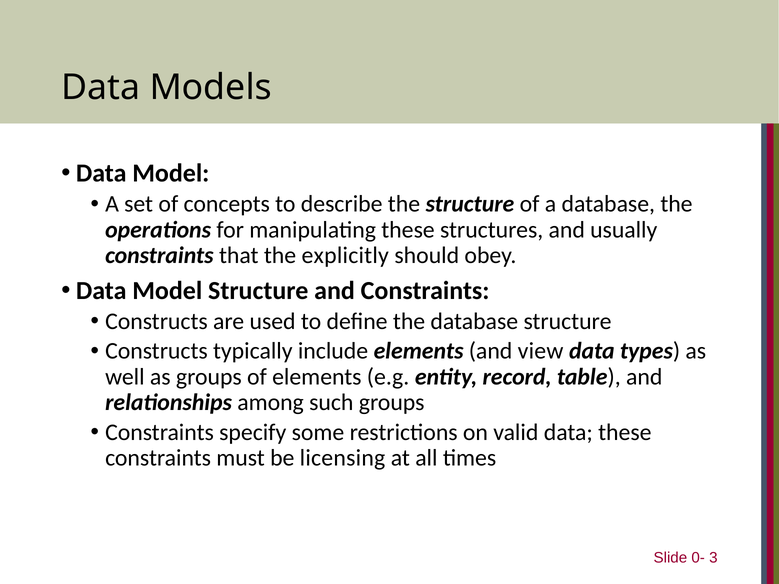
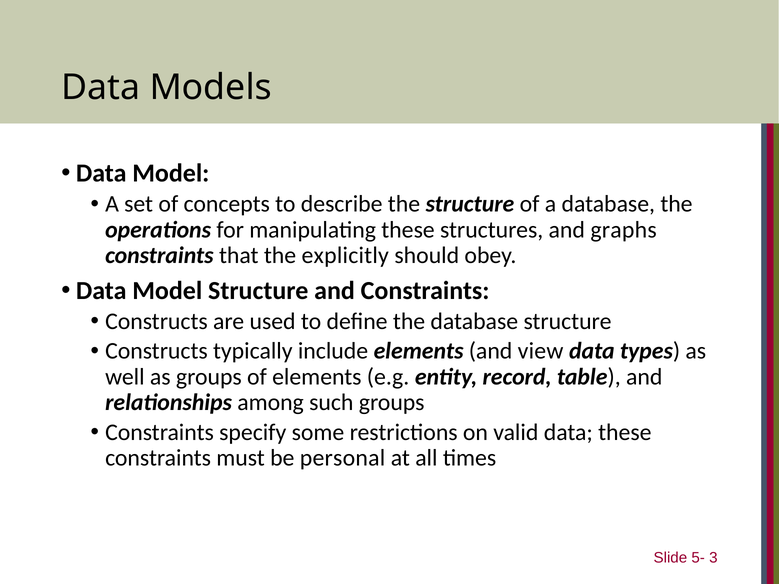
usually: usually -> graphs
licensing: licensing -> personal
0-: 0- -> 5-
